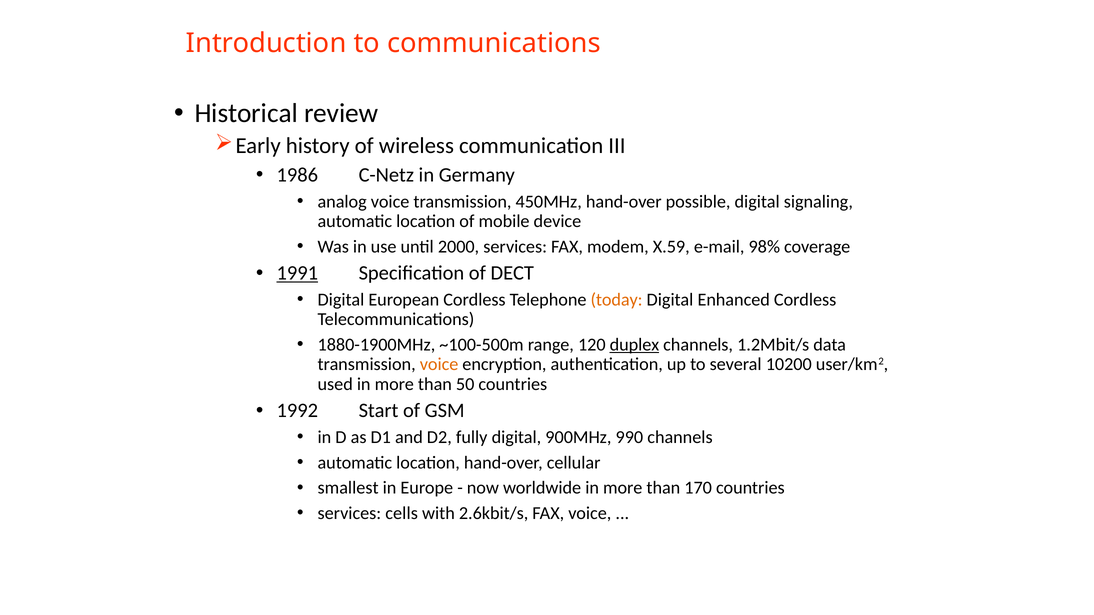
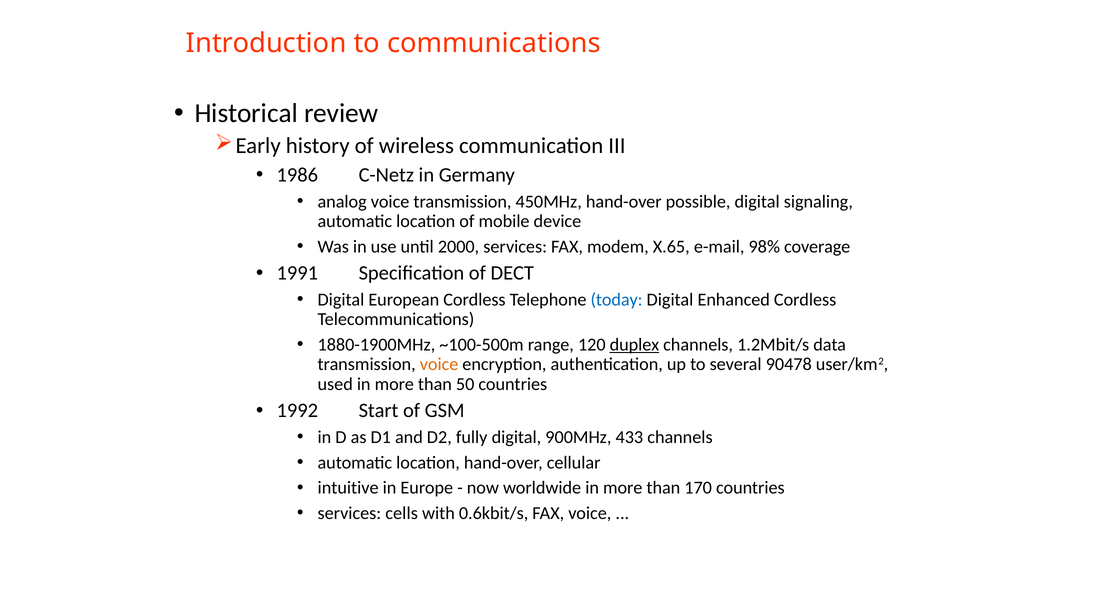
X.59: X.59 -> X.65
1991 underline: present -> none
today colour: orange -> blue
10200: 10200 -> 90478
990: 990 -> 433
smallest: smallest -> intuitive
2.6kbit/s: 2.6kbit/s -> 0.6kbit/s
